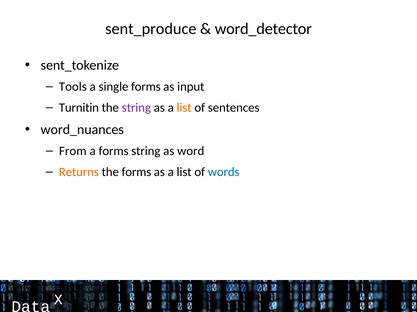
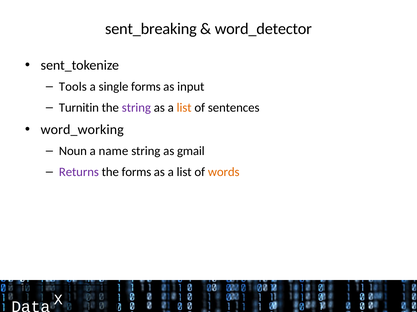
sent_produce: sent_produce -> sent_breaking
word_nuances: word_nuances -> word_working
From: From -> Noun
a forms: forms -> name
word: word -> gmail
Returns colour: orange -> purple
words colour: blue -> orange
